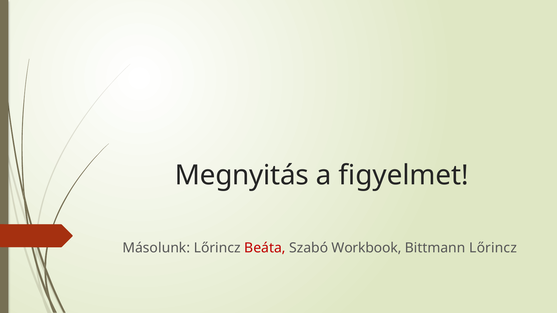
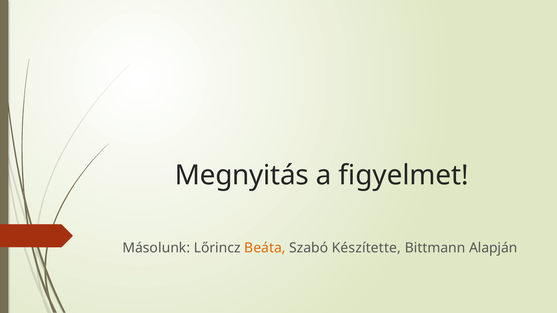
Beáta colour: red -> orange
Workbook: Workbook -> Készítette
Bittmann Lőrincz: Lőrincz -> Alapján
